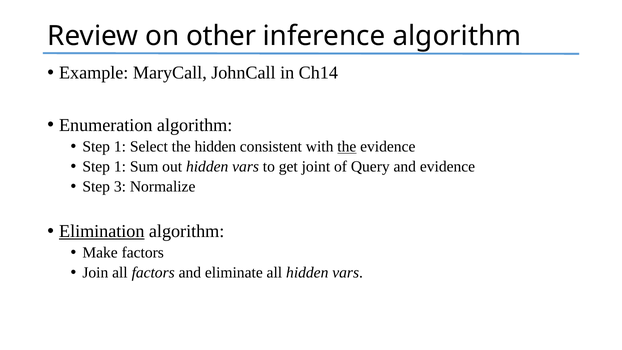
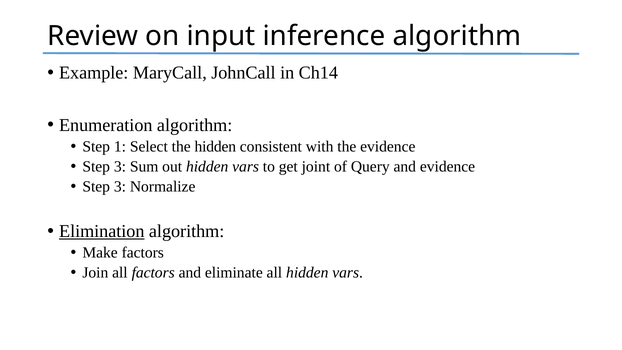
other: other -> input
the at (347, 147) underline: present -> none
1 at (120, 167): 1 -> 3
